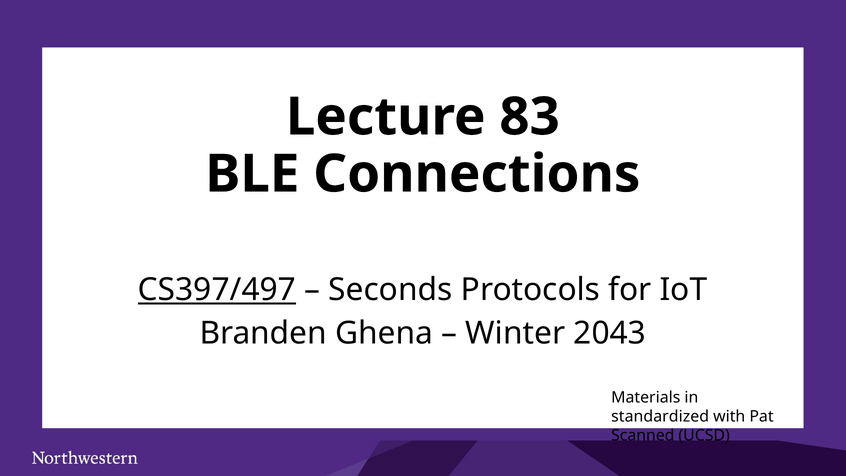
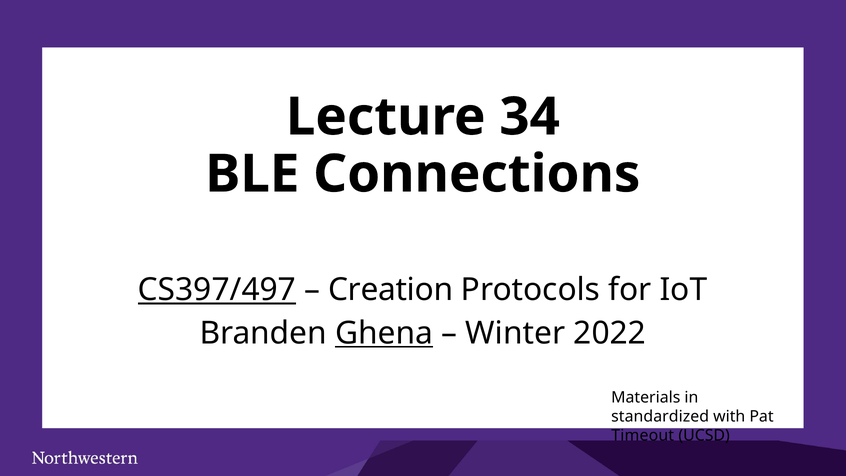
83: 83 -> 34
Seconds: Seconds -> Creation
Ghena underline: none -> present
2043: 2043 -> 2022
Scanned: Scanned -> Timeout
